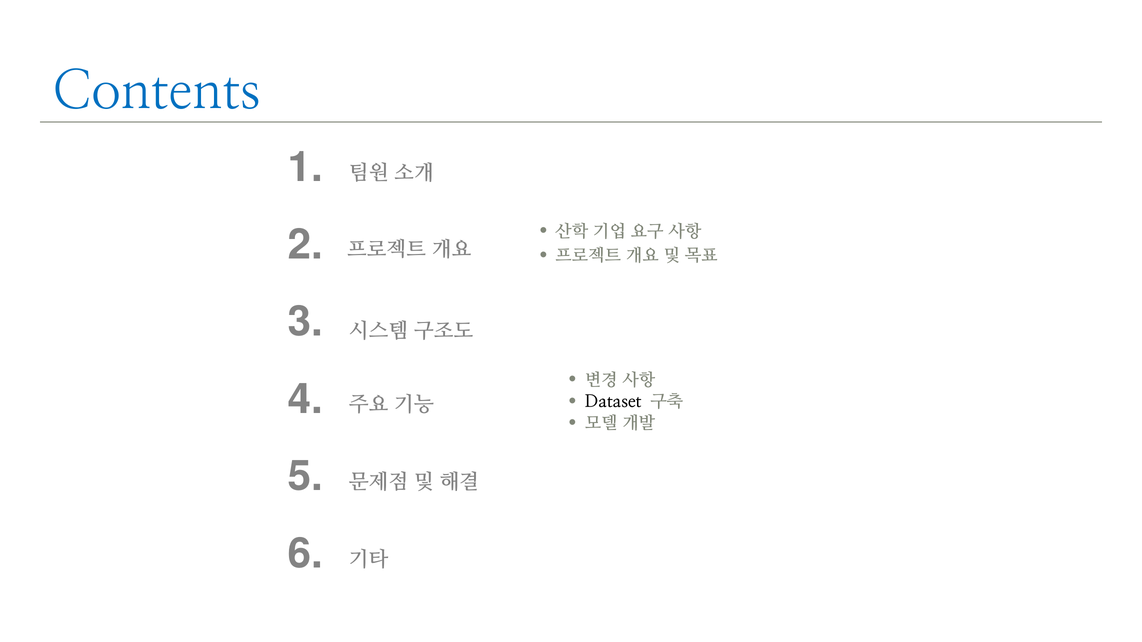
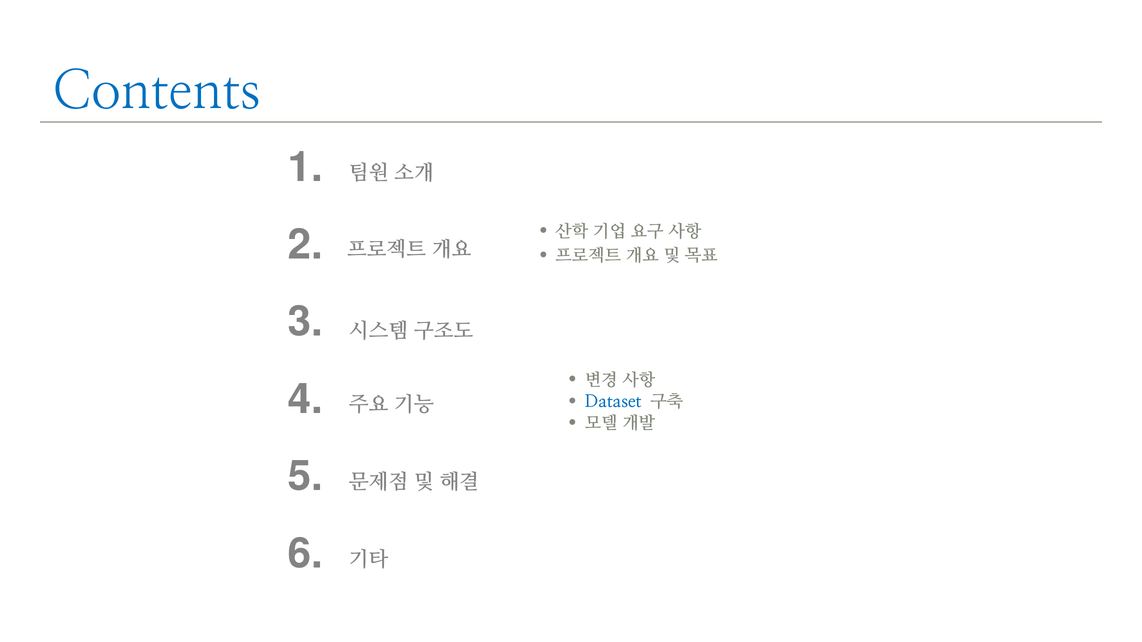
Dataset colour: black -> blue
